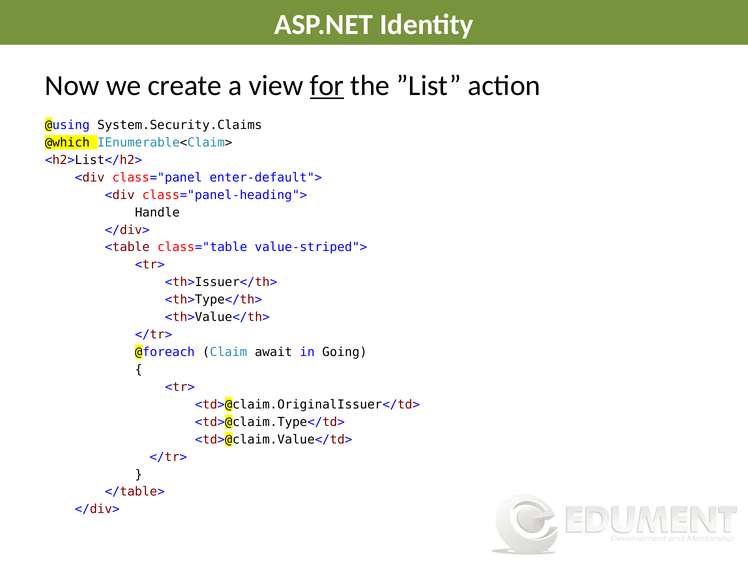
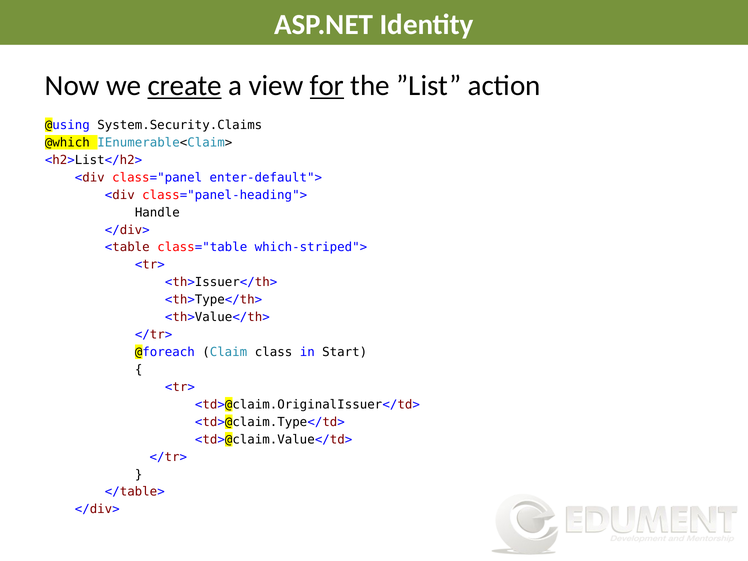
create underline: none -> present
value-striped">: value-striped"> -> which-striped">
await: await -> class
Going: Going -> Start
